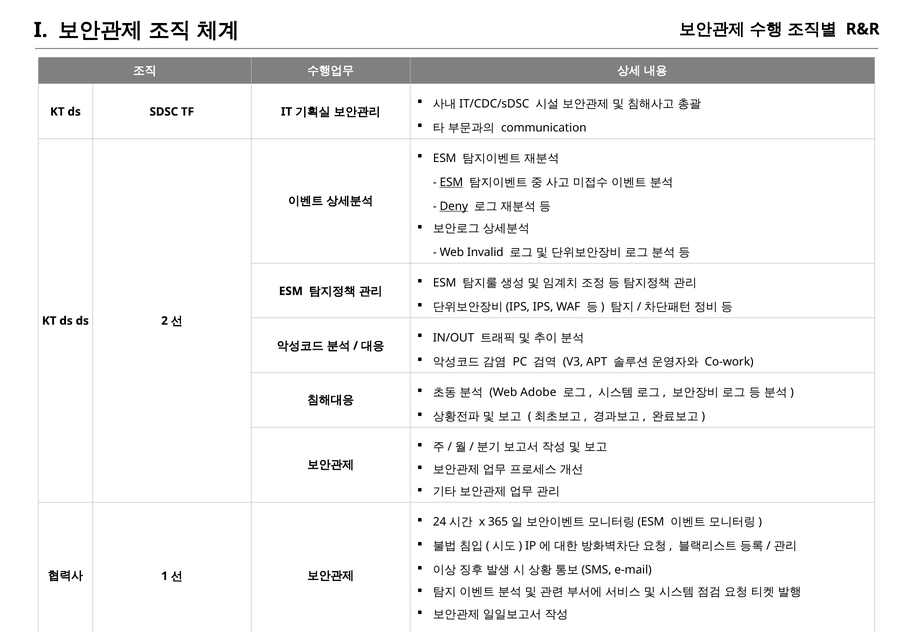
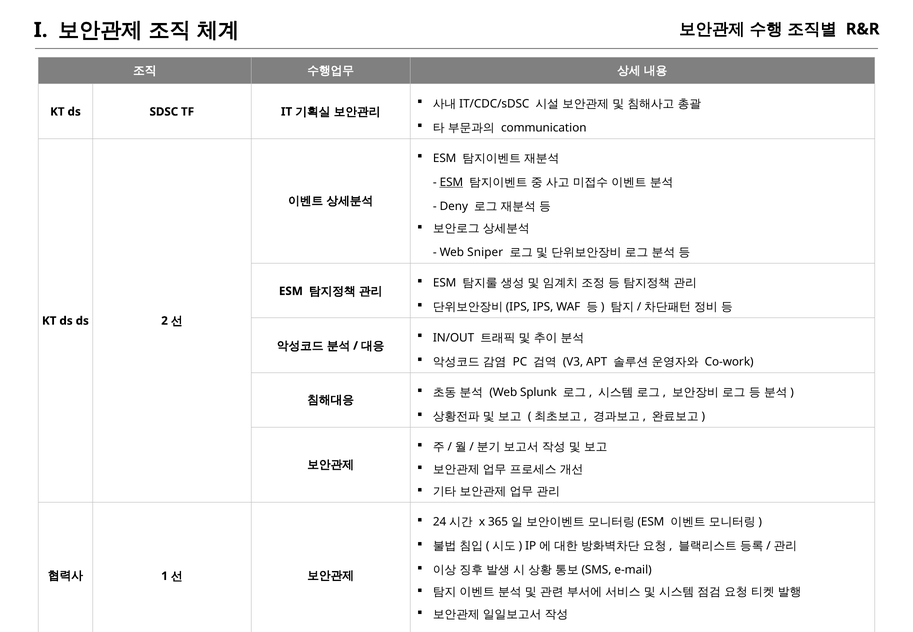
Deny underline: present -> none
Invalid: Invalid -> Sniper
Adobe: Adobe -> Splunk
